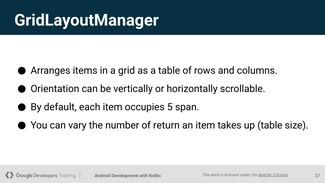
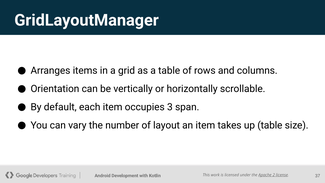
5: 5 -> 3
return: return -> layout
